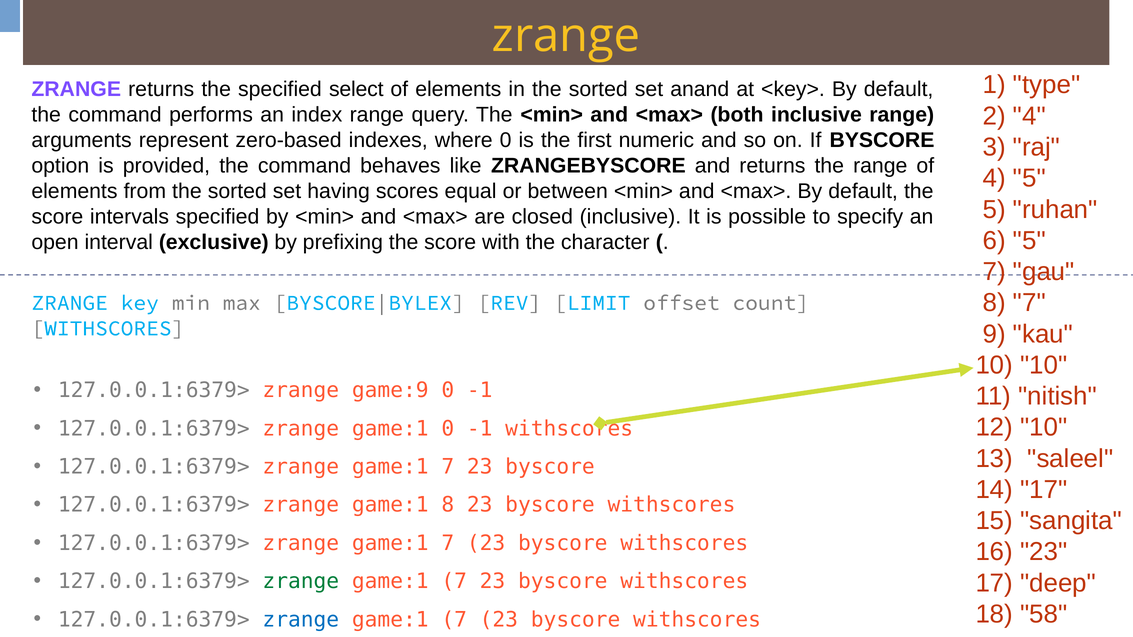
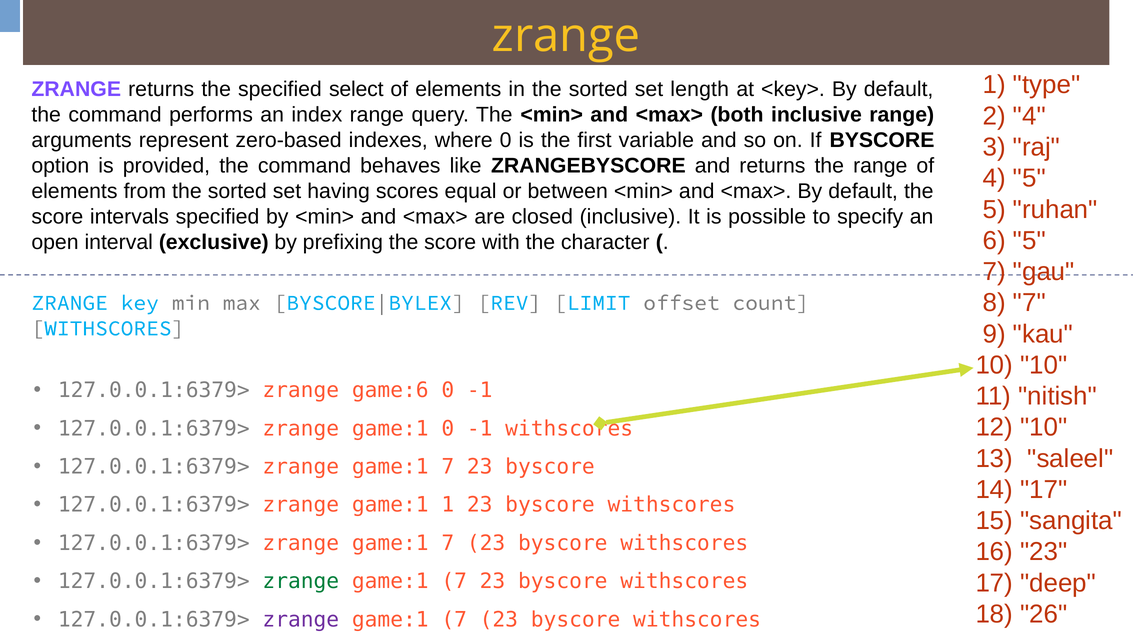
anand: anand -> length
numeric: numeric -> variable
game:9: game:9 -> game:6
game:1 8: 8 -> 1
58: 58 -> 26
zrange at (301, 620) colour: blue -> purple
